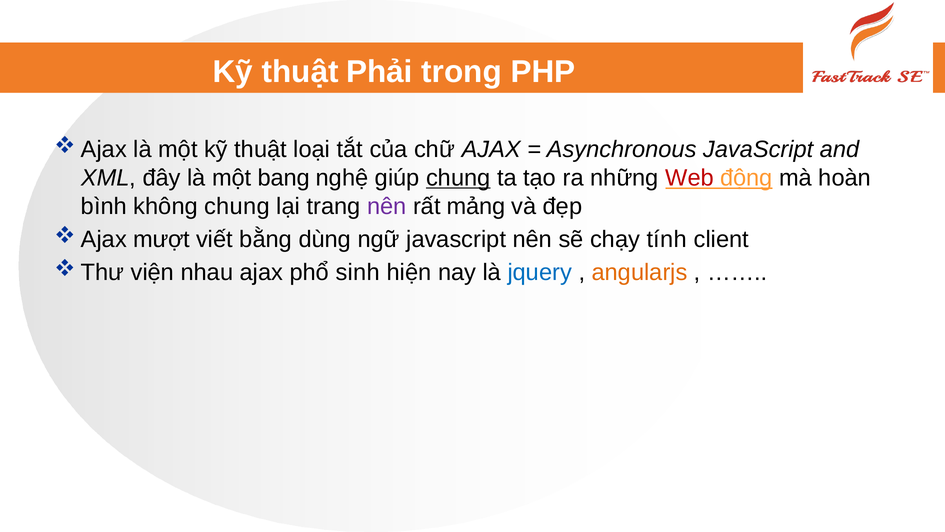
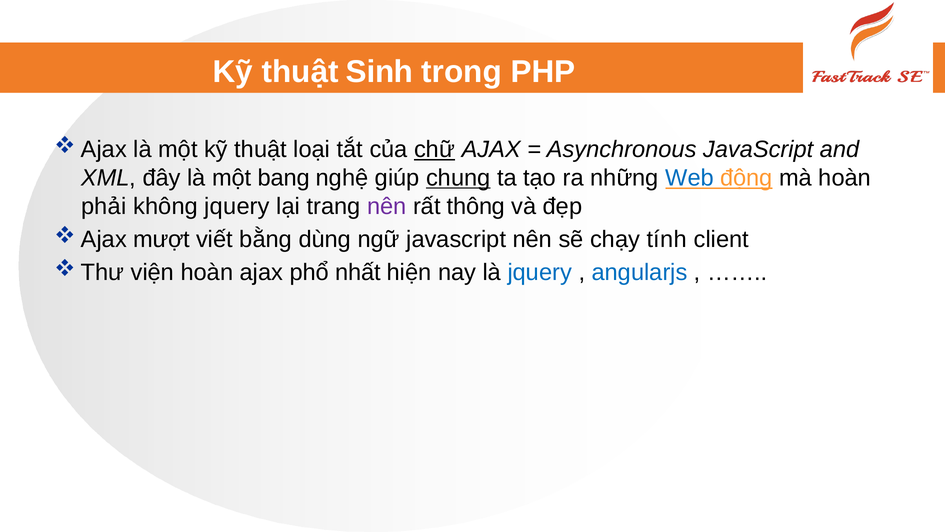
Phải: Phải -> Sinh
chữ underline: none -> present
Web colour: red -> blue
bình: bình -> phải
không chung: chung -> jquery
mảng: mảng -> thông
viện nhau: nhau -> hoàn
sinh: sinh -> nhất
angularjs colour: orange -> blue
